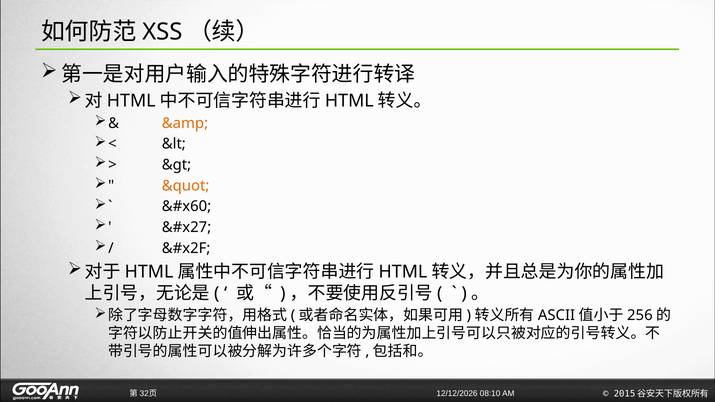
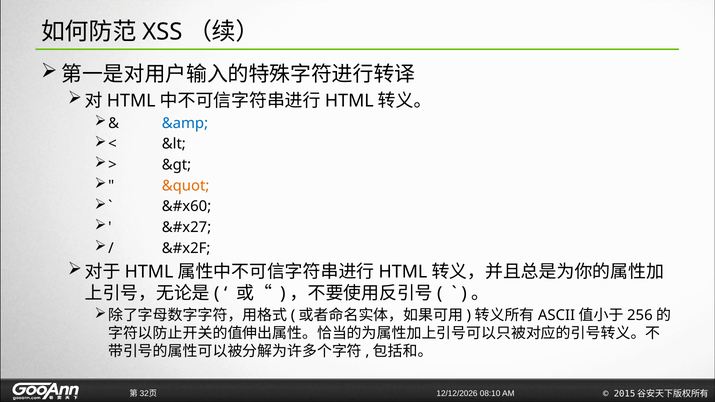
&amp colour: orange -> blue
